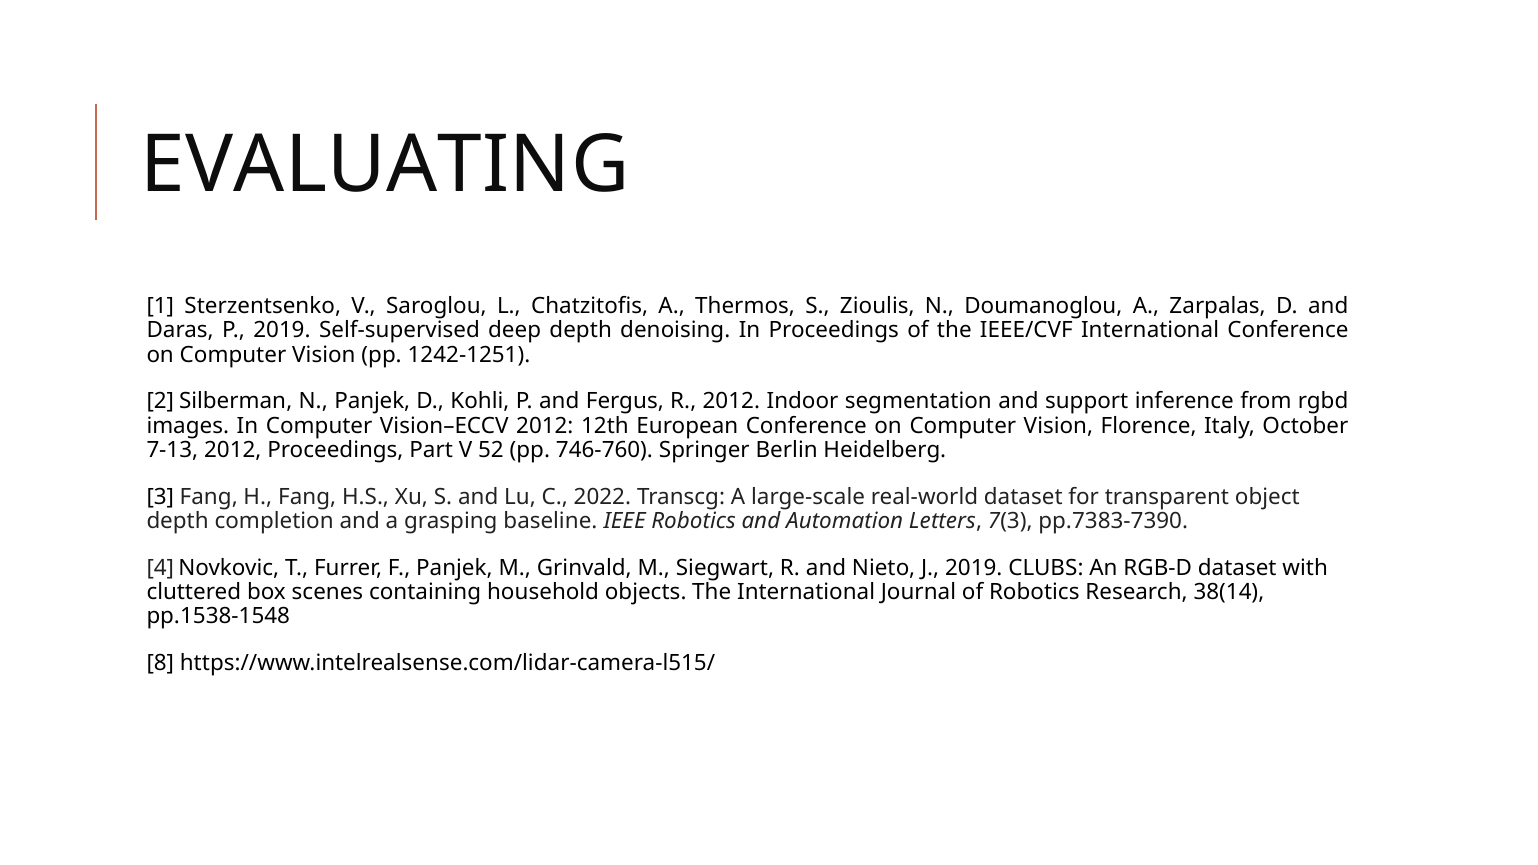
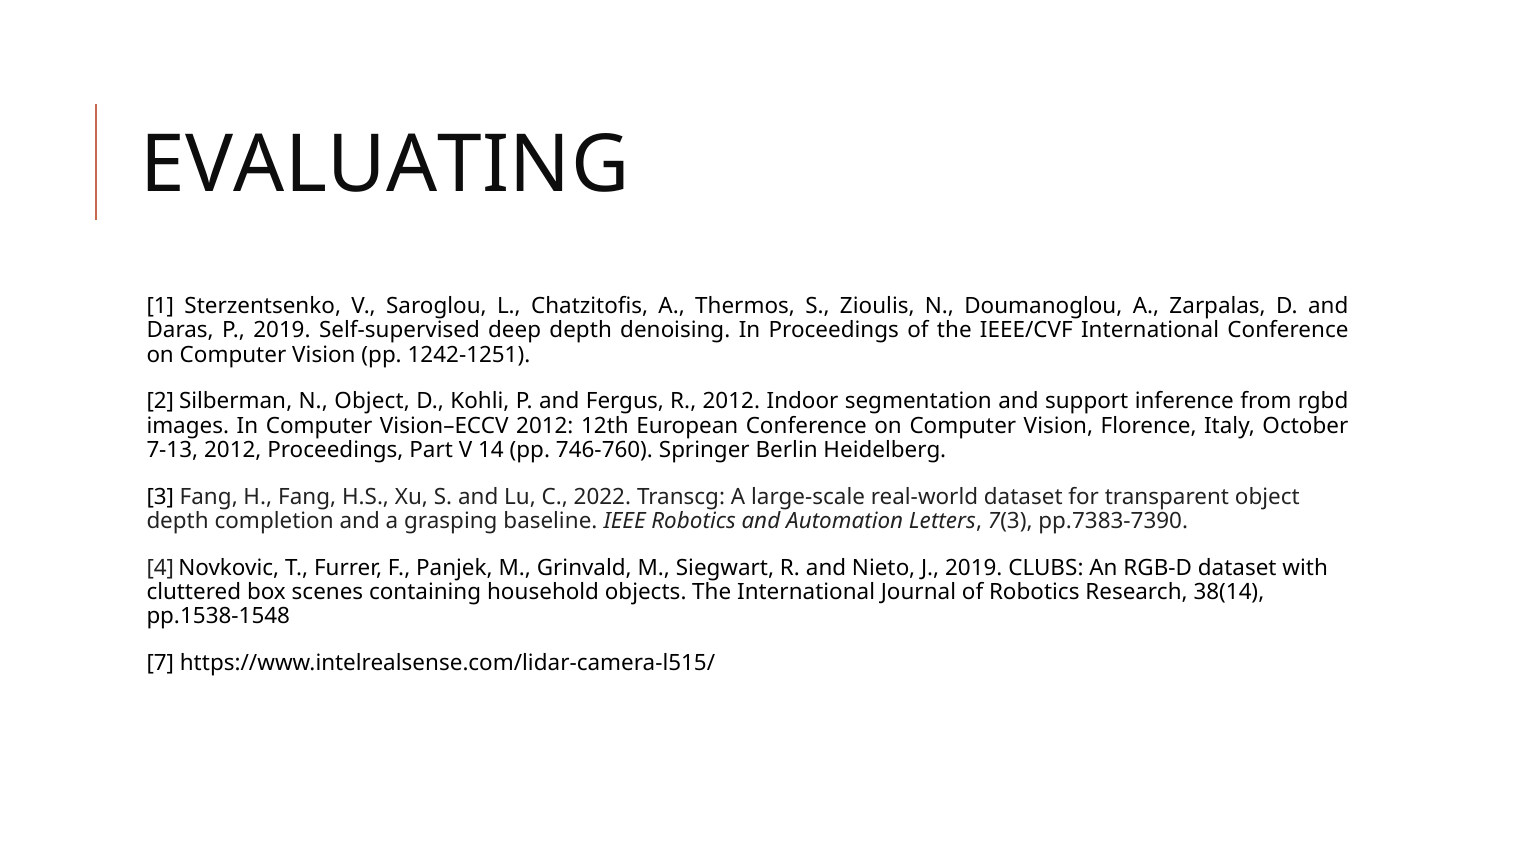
N Panjek: Panjek -> Object
52: 52 -> 14
8: 8 -> 7
